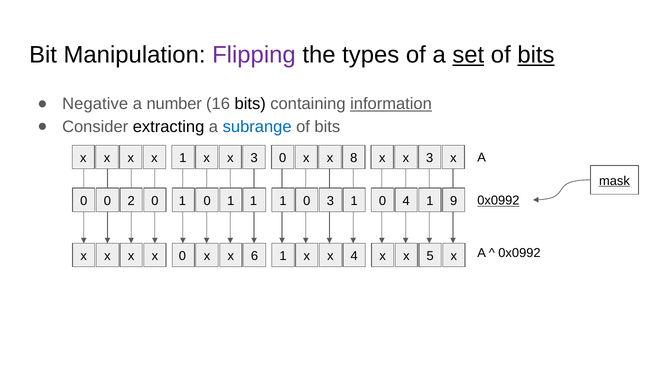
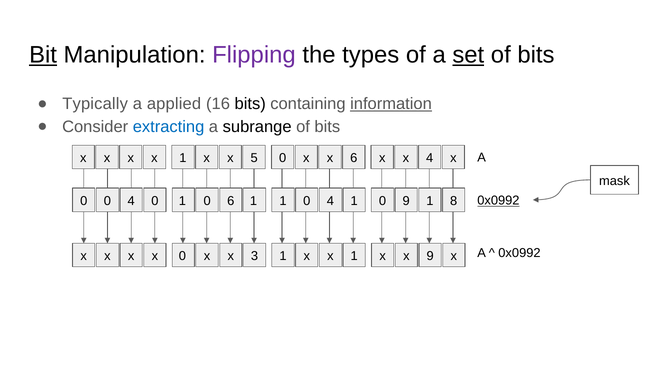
Bit underline: none -> present
bits at (536, 55) underline: present -> none
Negative: Negative -> Typically
number: number -> applied
extracting colour: black -> blue
subrange colour: blue -> black
1 x x 3: 3 -> 5
x 8: 8 -> 6
3 at (430, 158): 3 -> 4
mask underline: present -> none
0 0 2: 2 -> 4
0 1: 1 -> 6
1 0 3: 3 -> 4
0 4: 4 -> 9
9: 9 -> 8
6: 6 -> 3
x x 4: 4 -> 1
x 5: 5 -> 9
